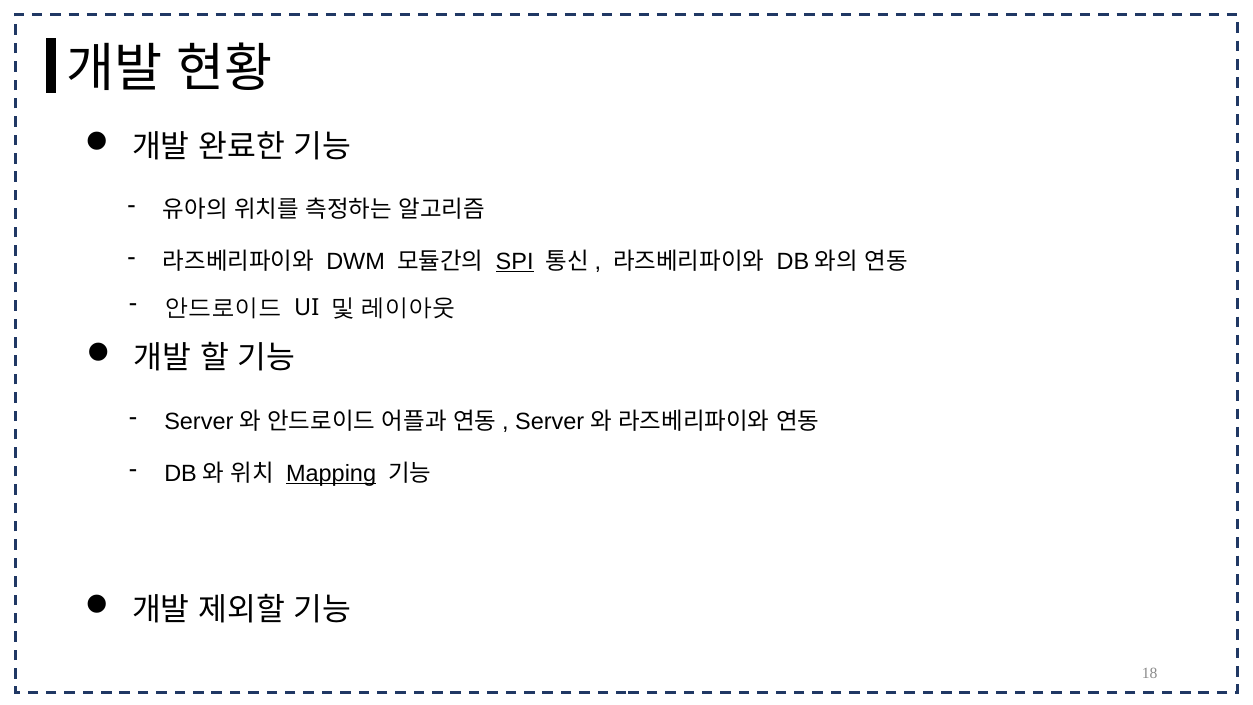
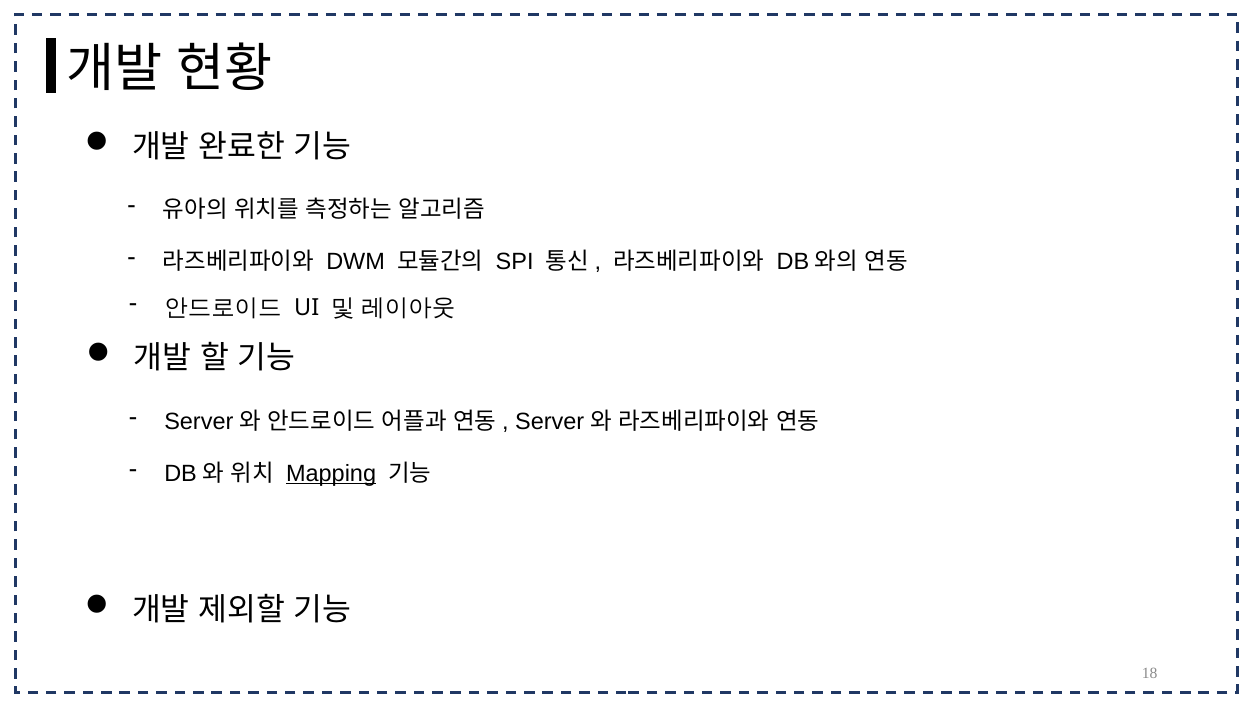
SPI underline: present -> none
